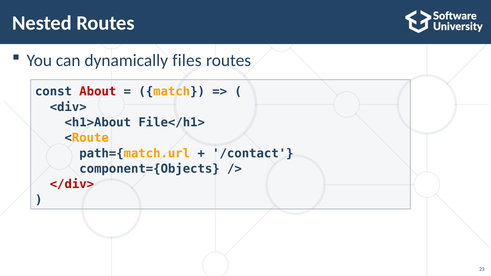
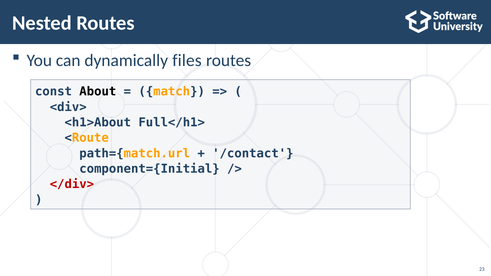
About colour: red -> black
File</h1>: File</h1> -> Full</h1>
component={Objects: component={Objects -> component={Initial
